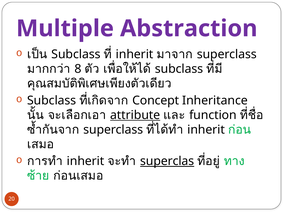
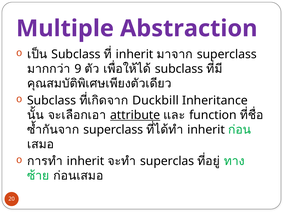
8: 8 -> 9
Concept: Concept -> Duckbill
superclas underline: present -> none
